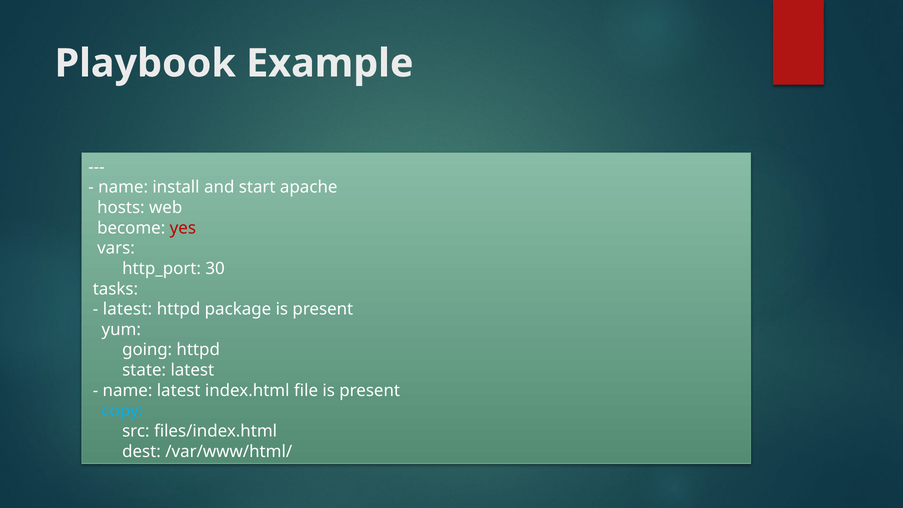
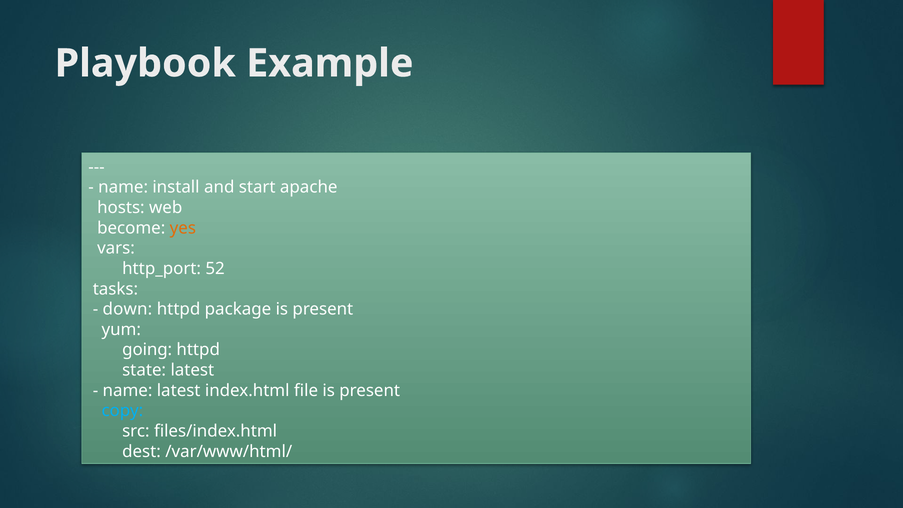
yes colour: red -> orange
30: 30 -> 52
latest at (127, 309): latest -> down
